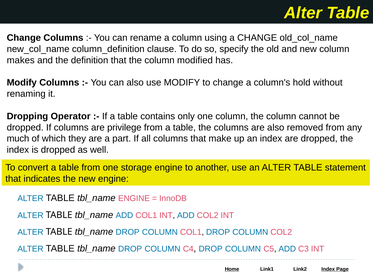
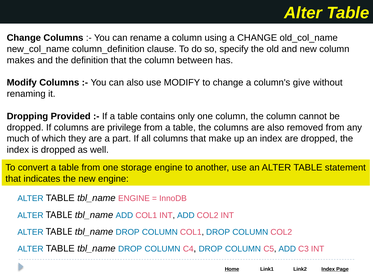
modified: modified -> between
hold: hold -> give
Operator: Operator -> Provided
